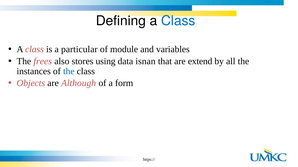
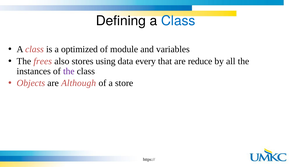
particular: particular -> optimized
isnan: isnan -> every
extend: extend -> reduce
the at (69, 71) colour: blue -> purple
form: form -> store
